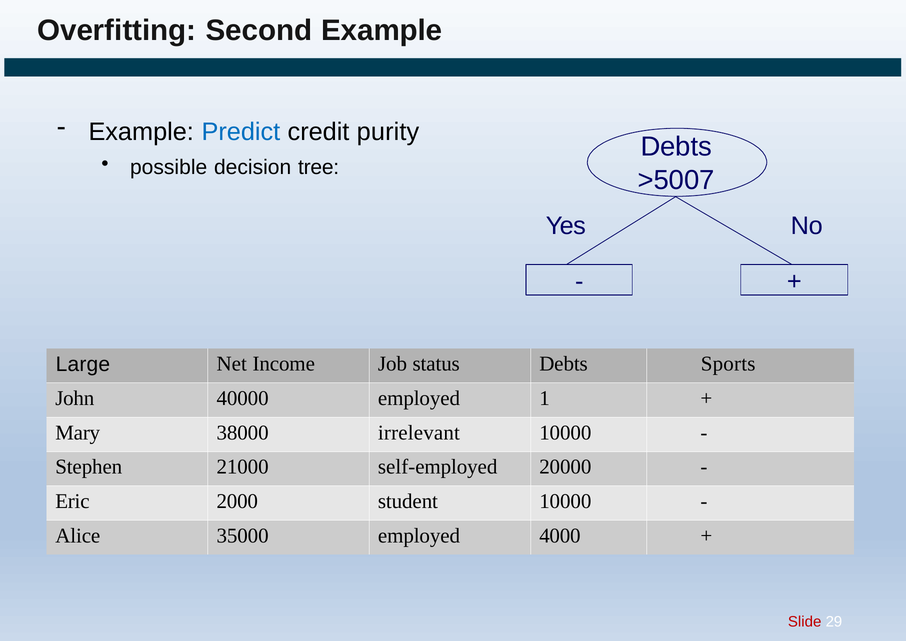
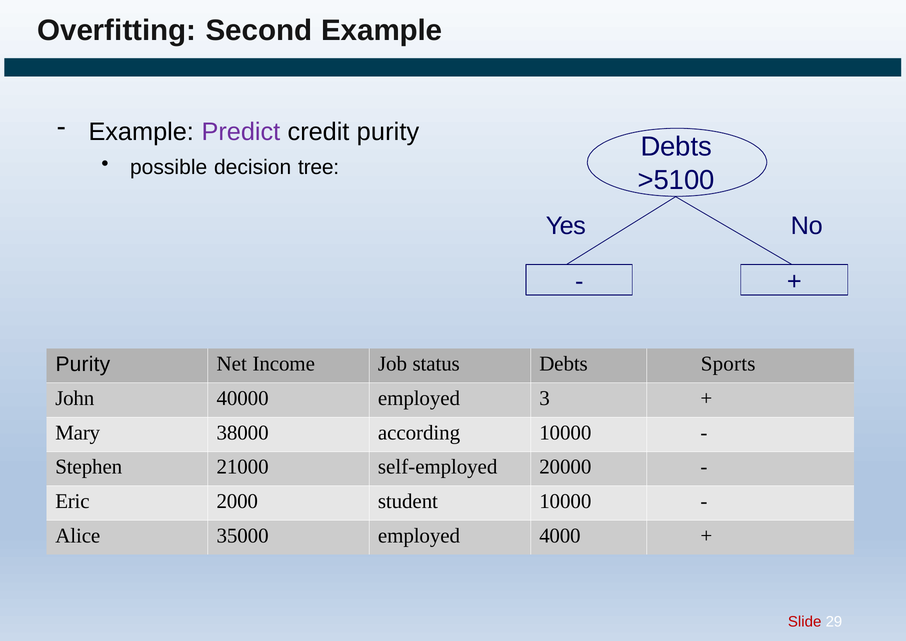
Predict colour: blue -> purple
>5007: >5007 -> >5100
Large at (83, 364): Large -> Purity
1: 1 -> 3
irrelevant: irrelevant -> according
